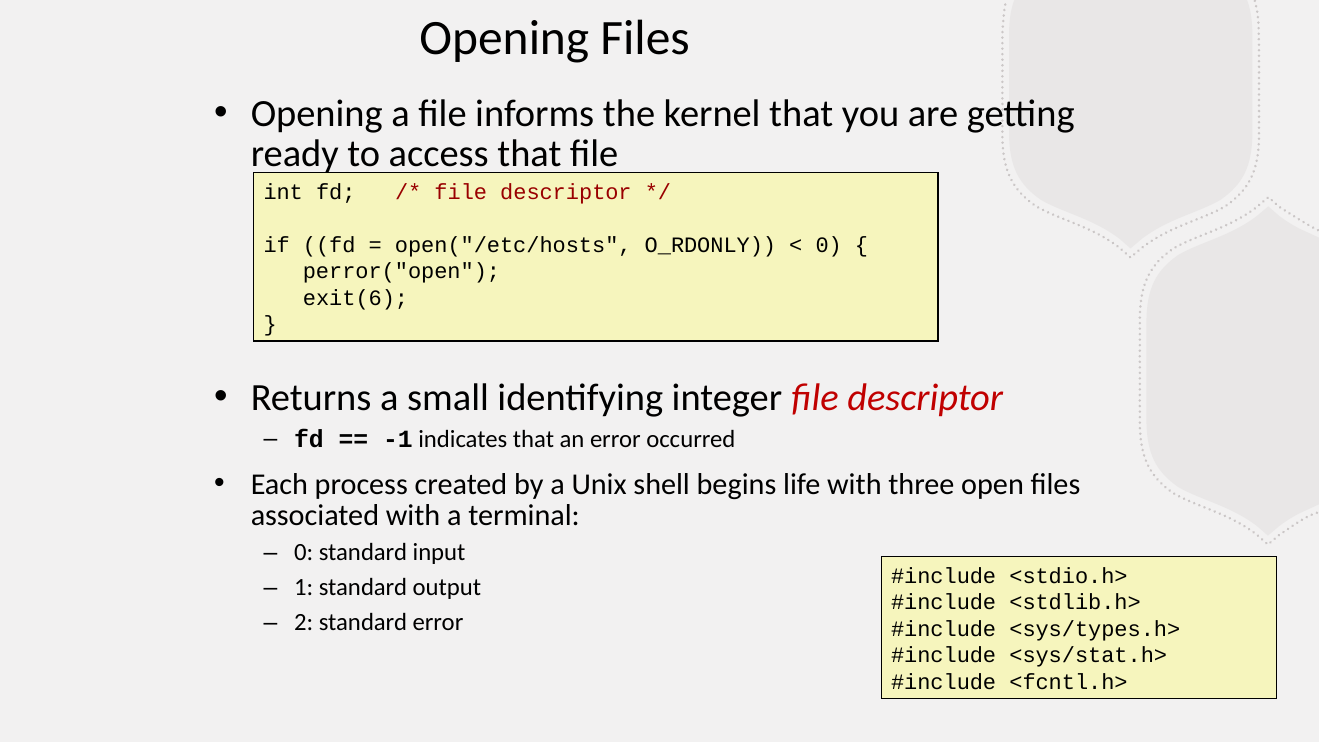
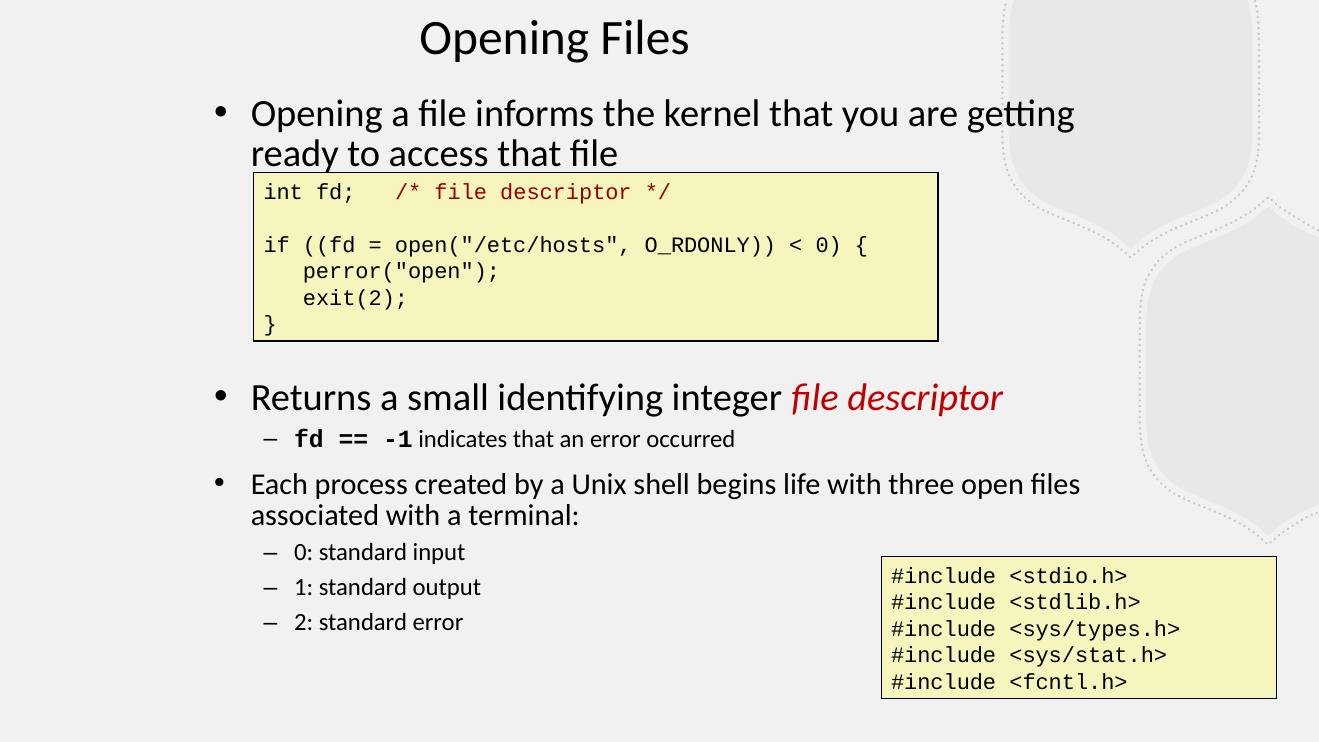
exit(6: exit(6 -> exit(2
